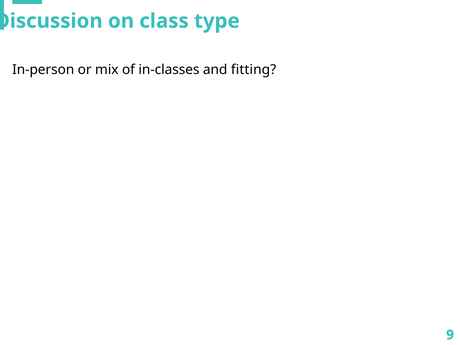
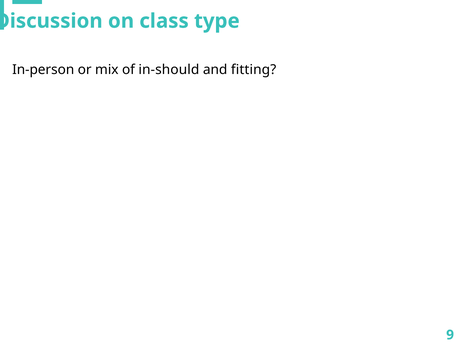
in-classes: in-classes -> in-should
